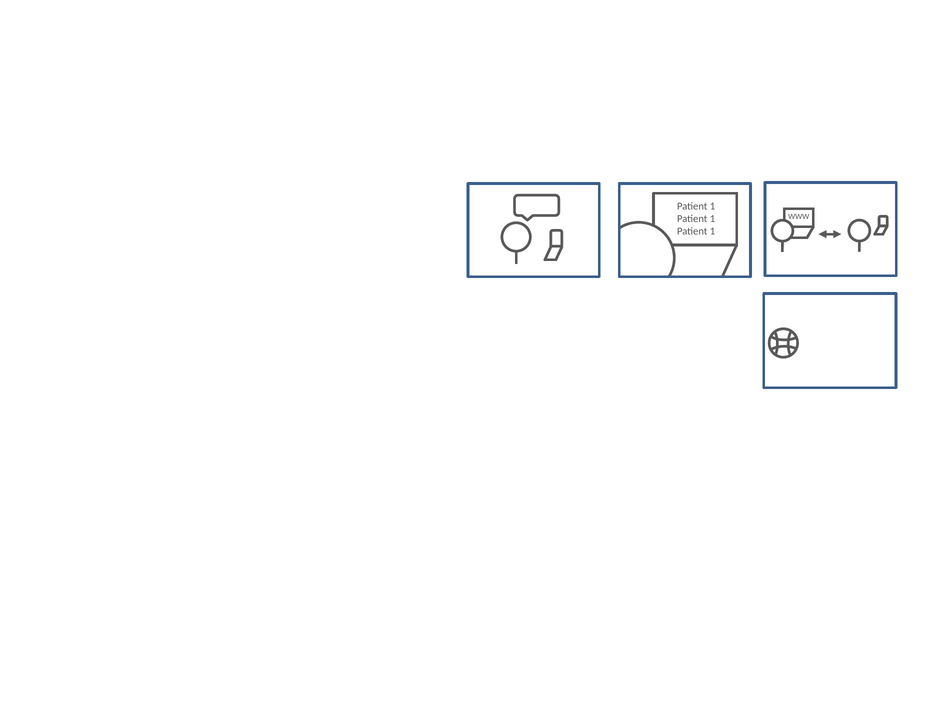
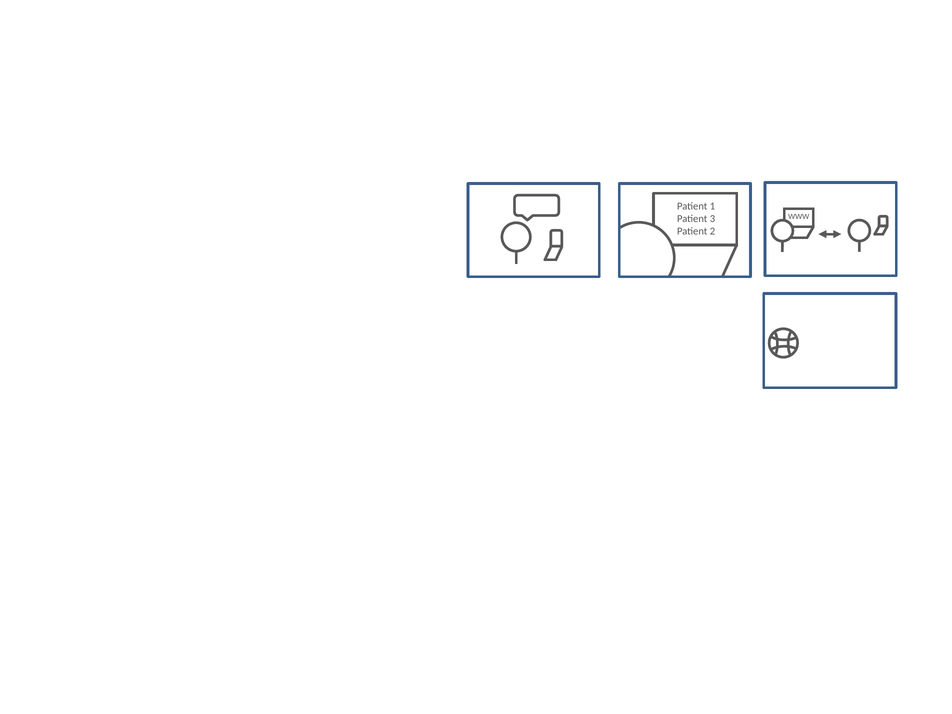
1 at (712, 219): 1 -> 3
1 at (712, 231): 1 -> 2
